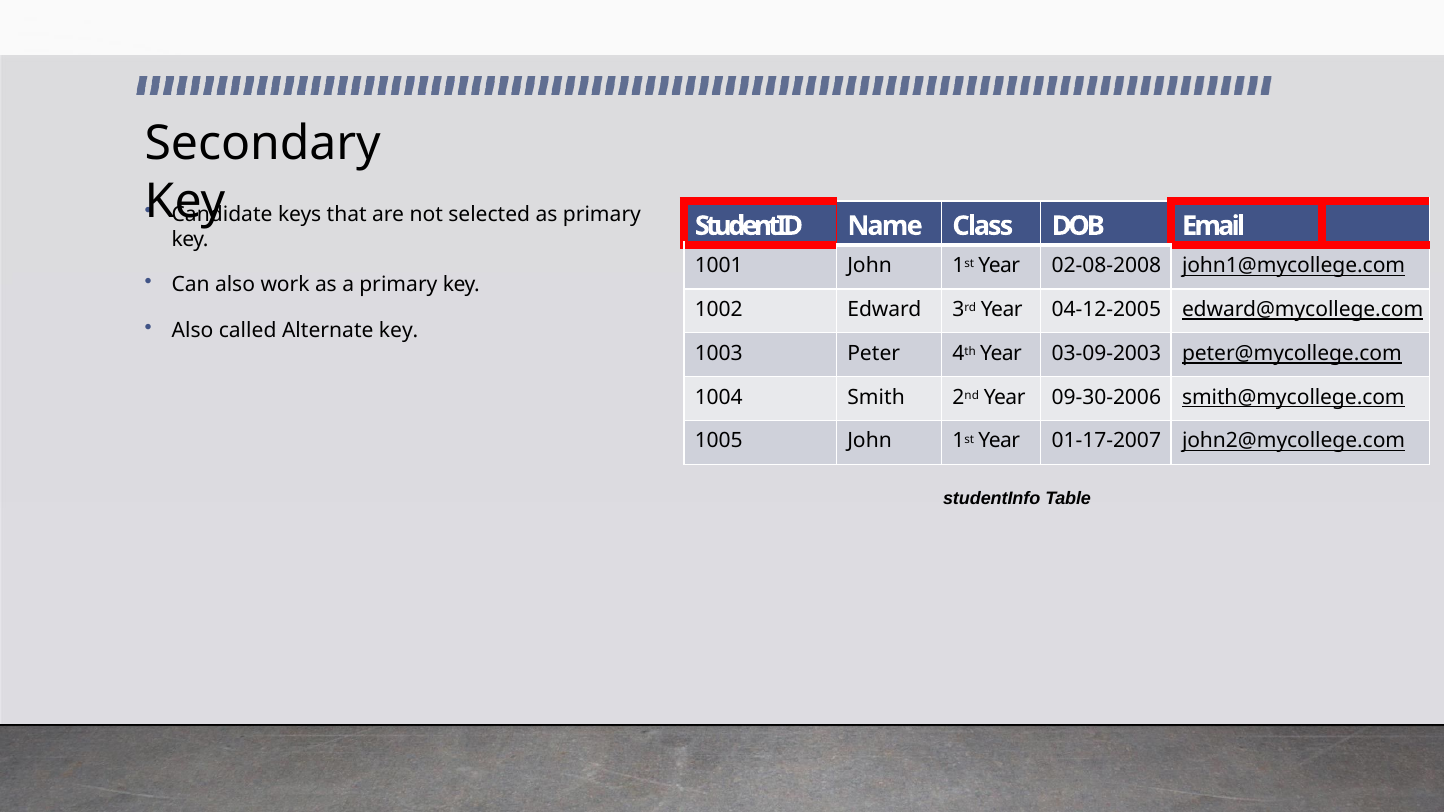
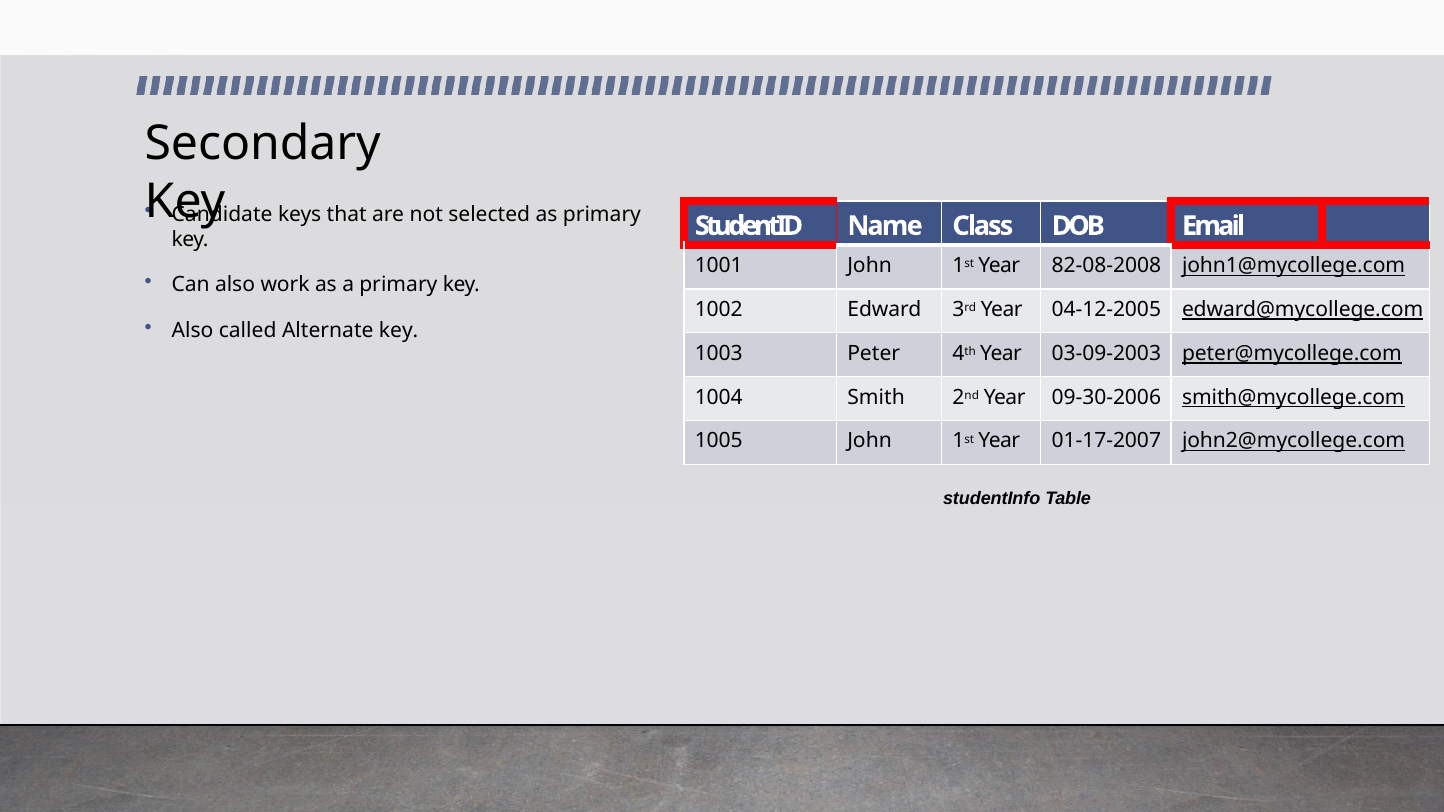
02-08-2008: 02-08-2008 -> 82-08-2008
